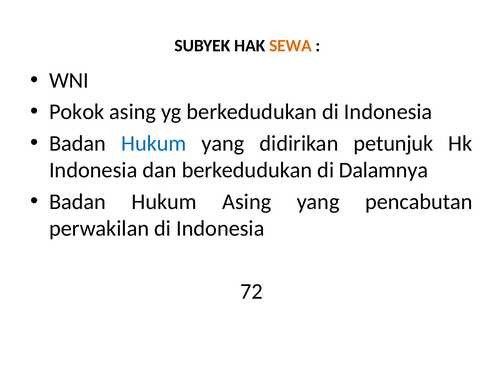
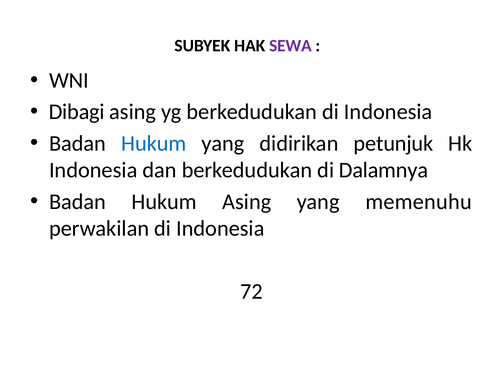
SEWA colour: orange -> purple
Pokok: Pokok -> Dibagi
pencabutan: pencabutan -> memenuhu
